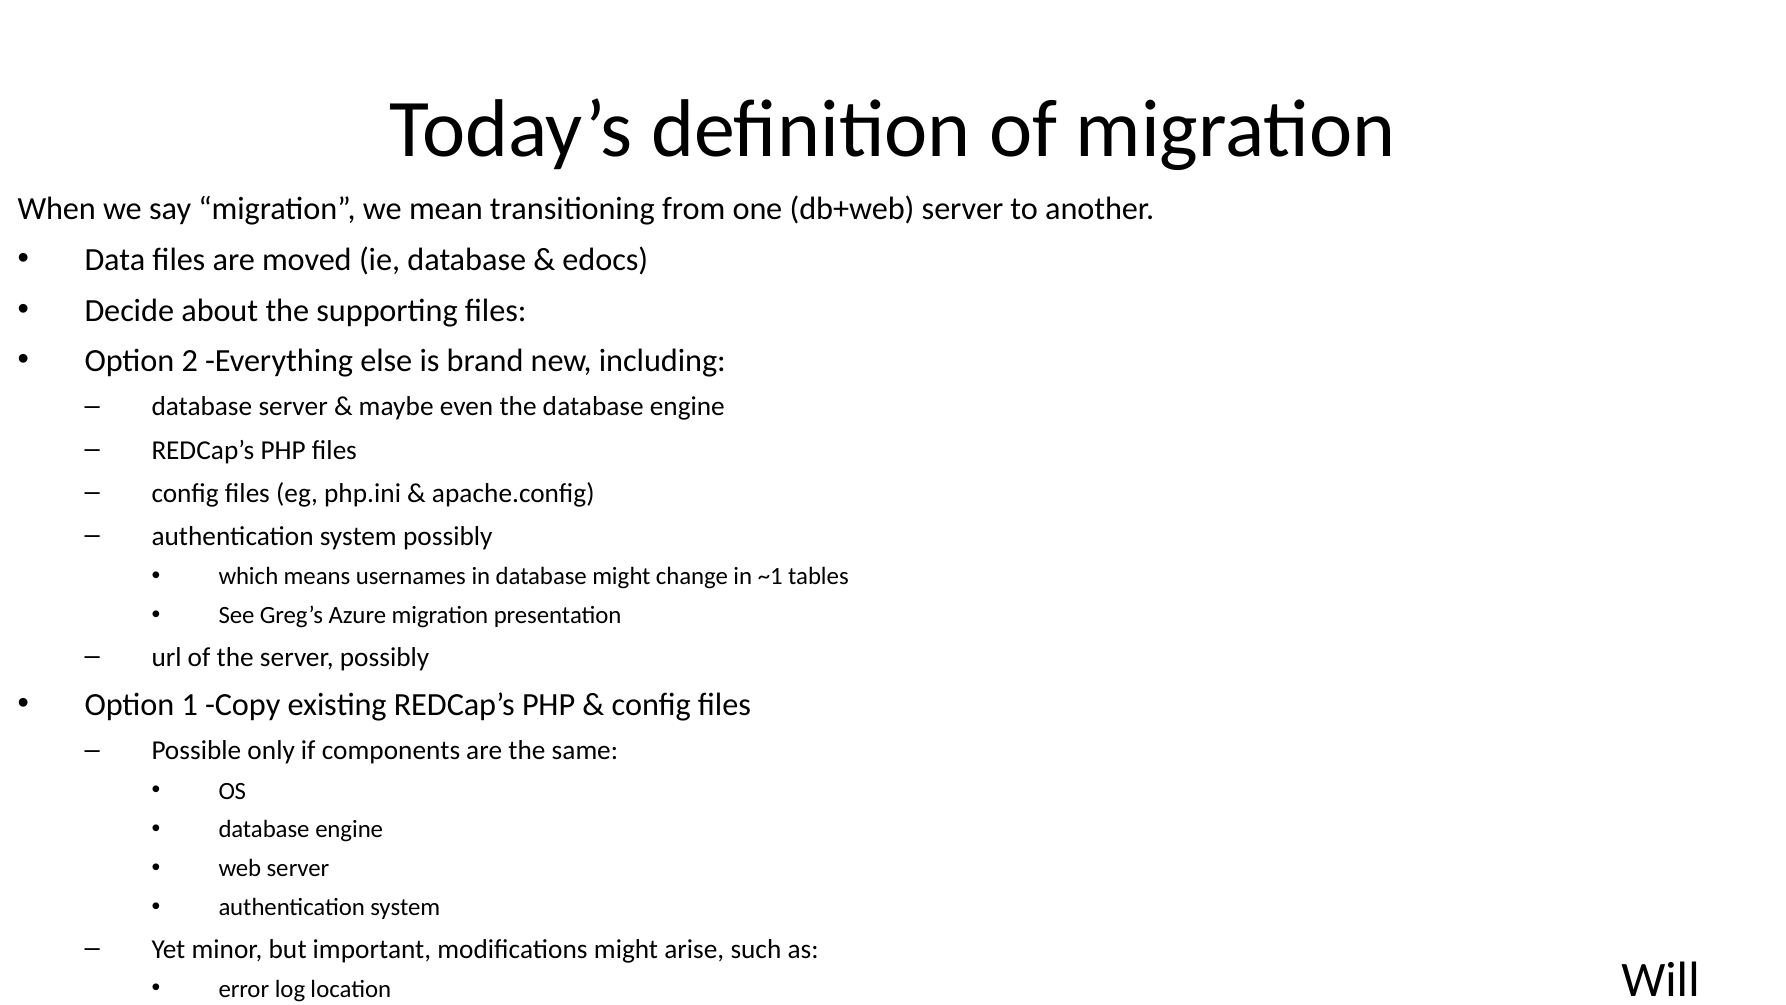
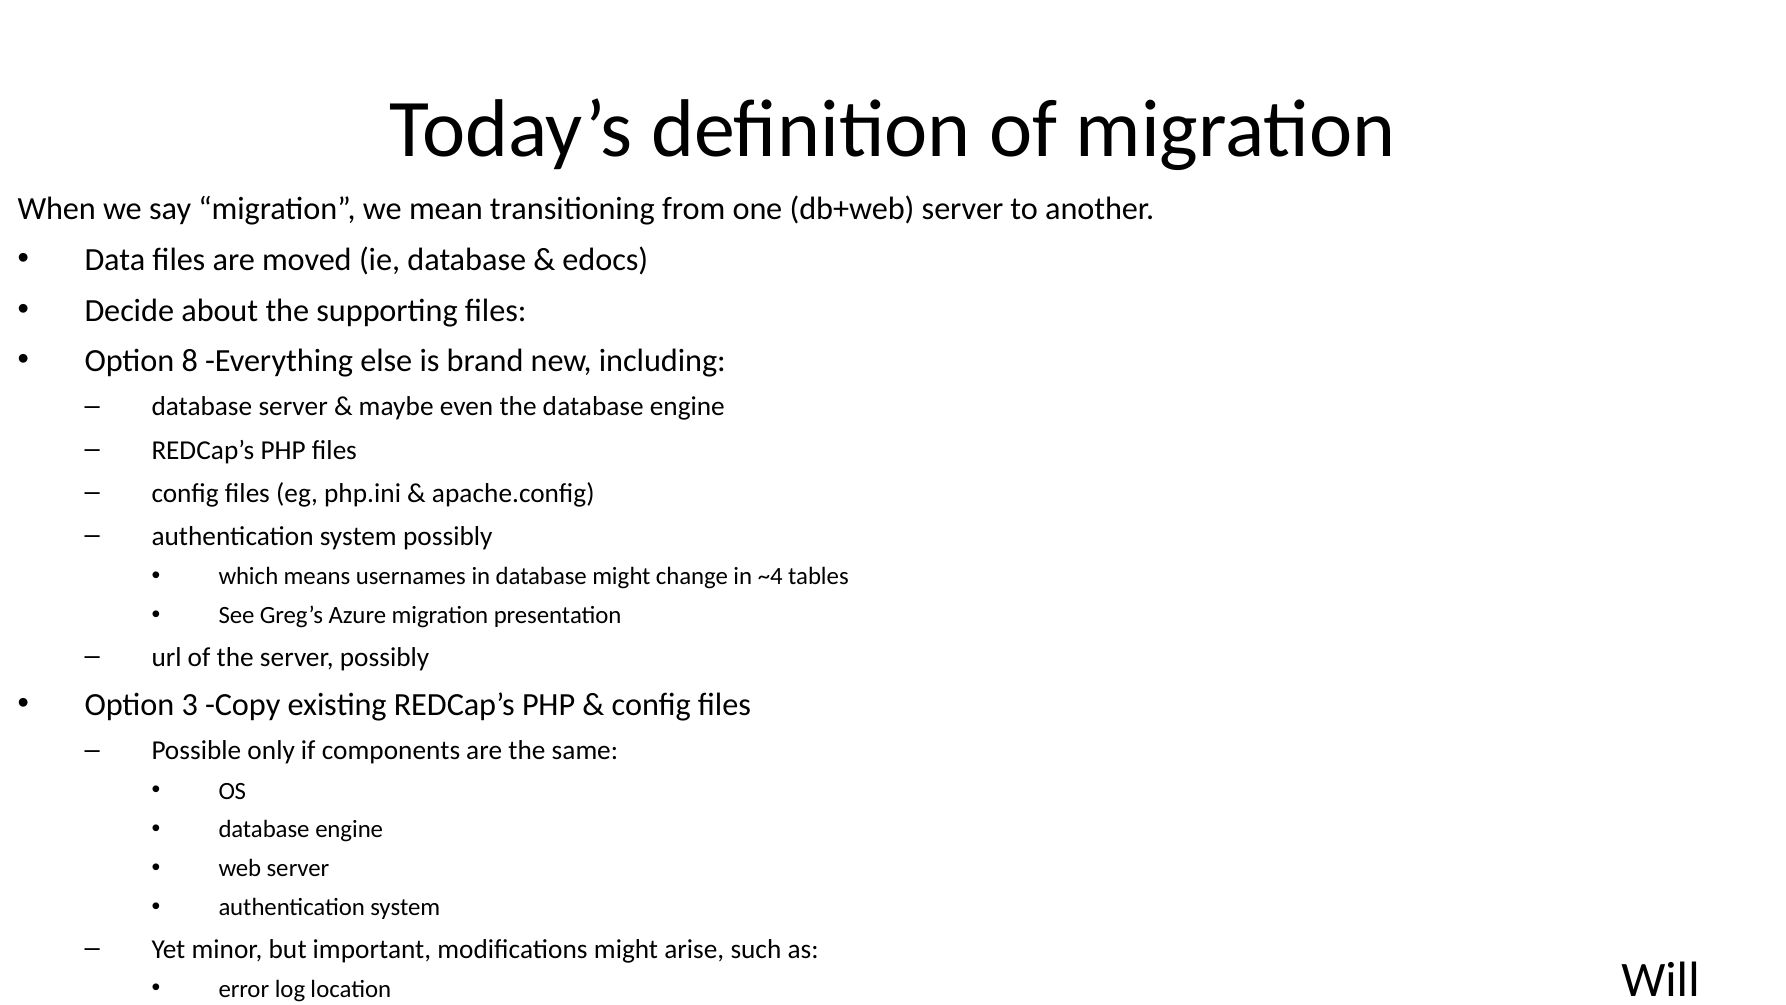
2: 2 -> 8
~1: ~1 -> ~4
1: 1 -> 3
